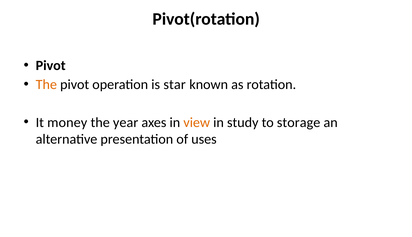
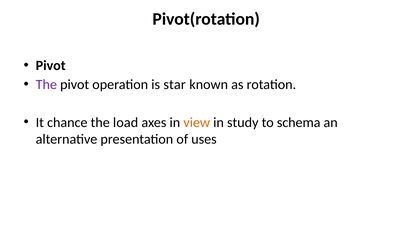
The at (46, 85) colour: orange -> purple
money: money -> chance
year: year -> load
storage: storage -> schema
